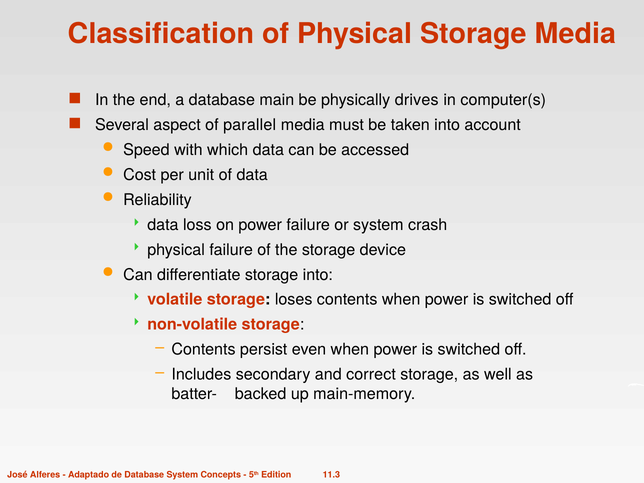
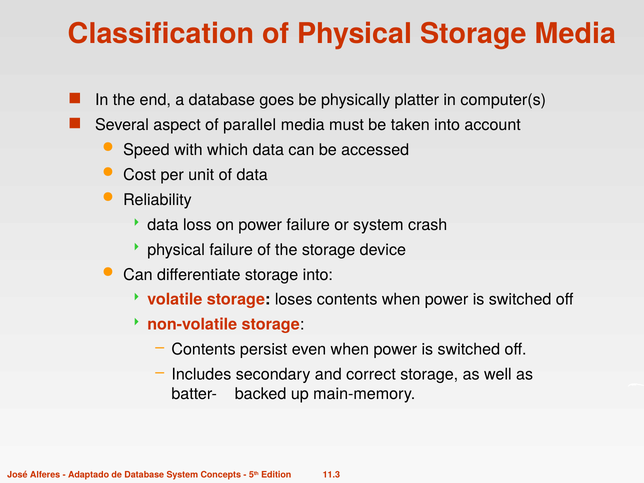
main: main -> goes
drives: drives -> platter
